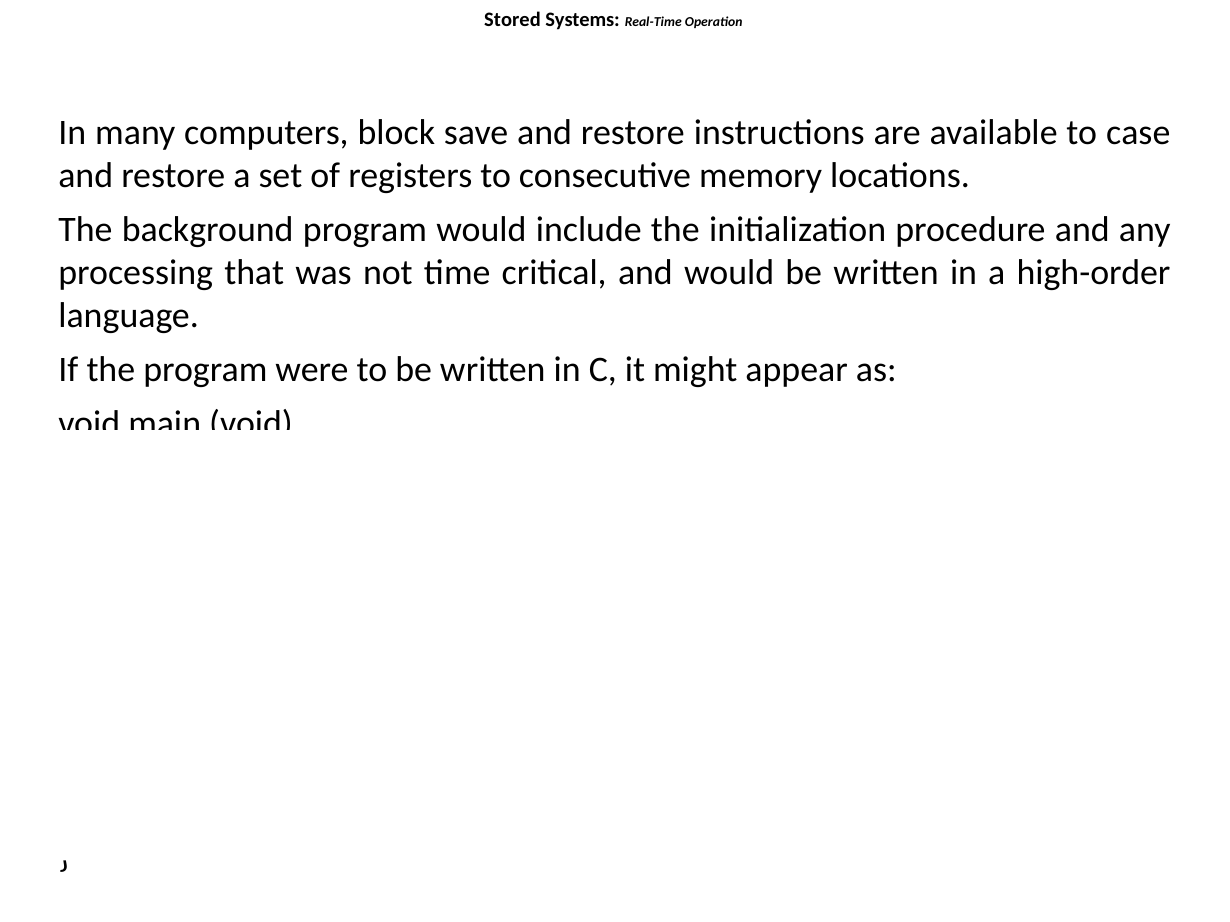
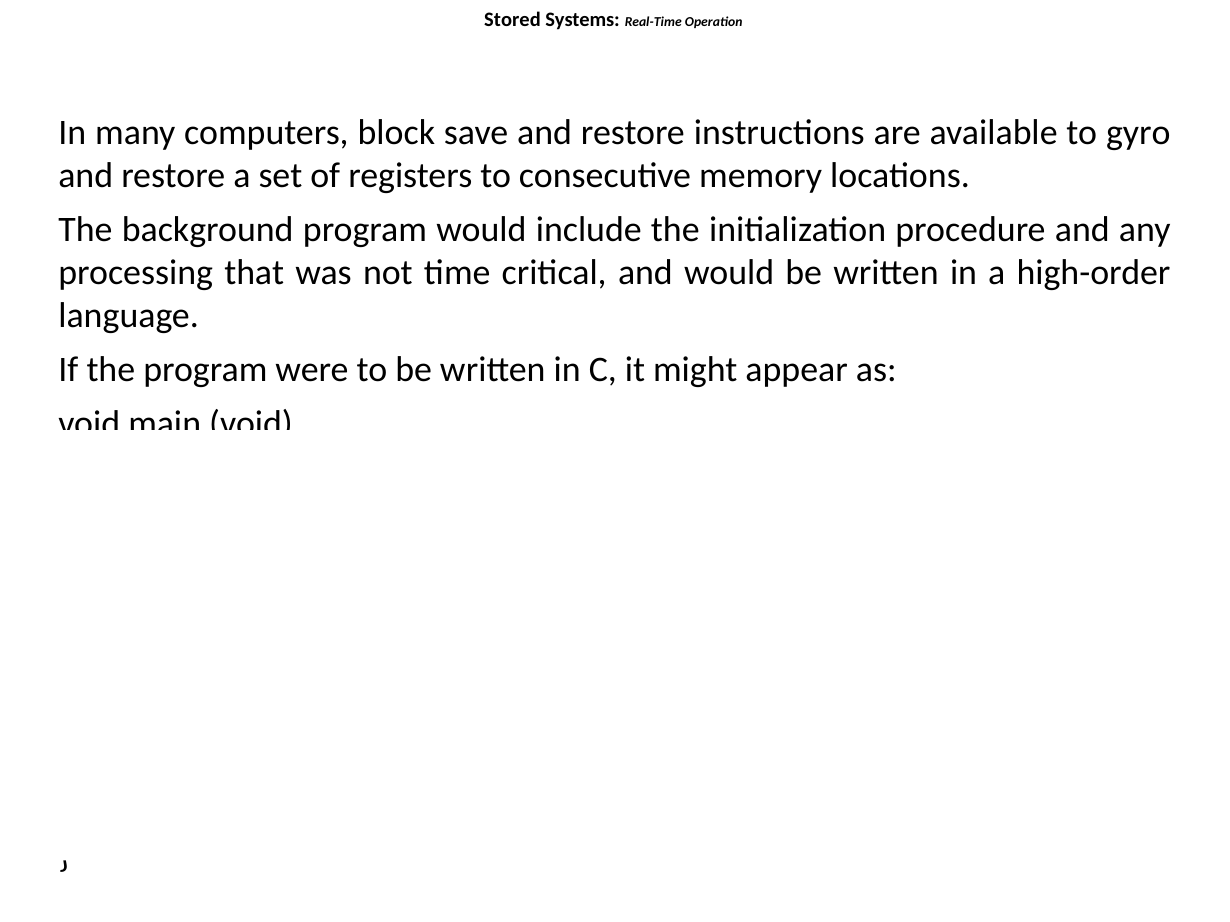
case: case -> gyro
